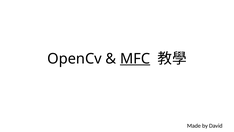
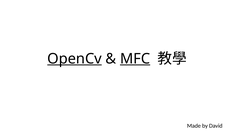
OpenCv underline: none -> present
